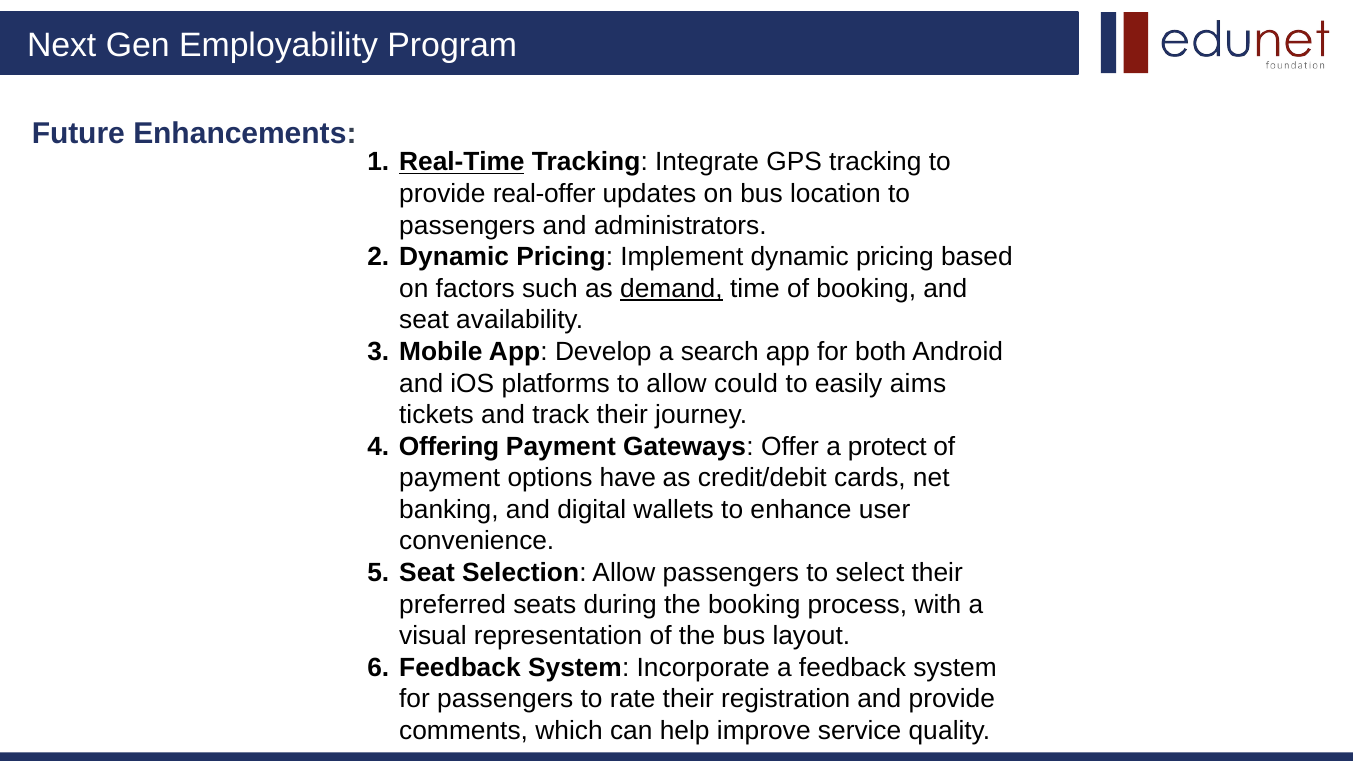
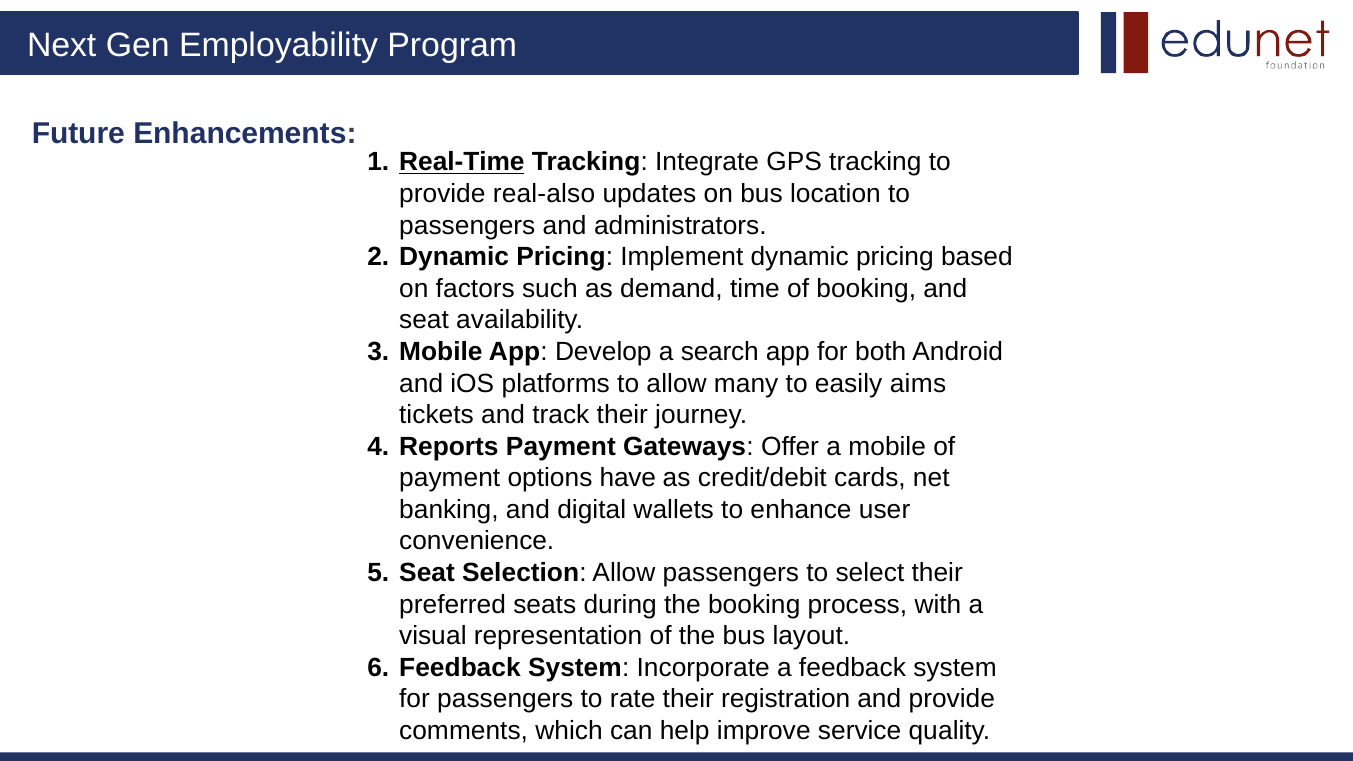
real-offer: real-offer -> real-also
demand underline: present -> none
could: could -> many
Offering: Offering -> Reports
a protect: protect -> mobile
